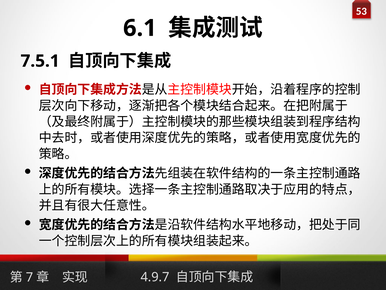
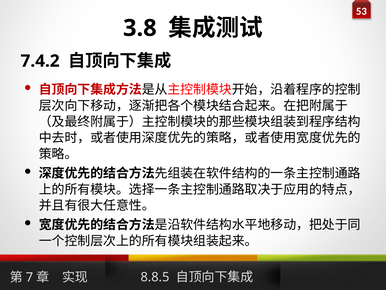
6.1: 6.1 -> 3.8
7.5.1: 7.5.1 -> 7.4.2
4.9.7: 4.9.7 -> 8.8.5
